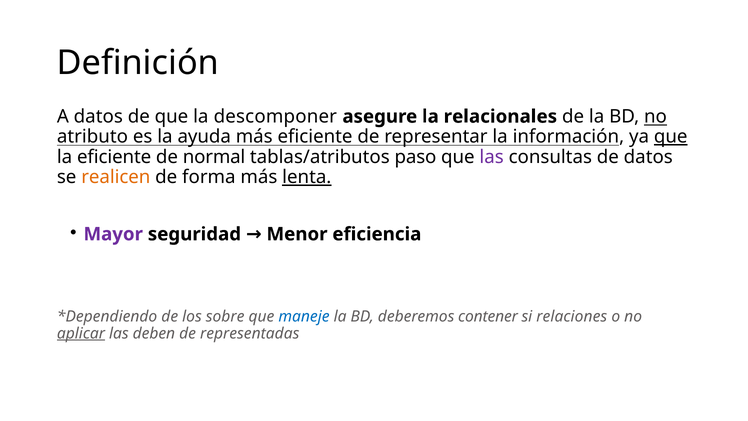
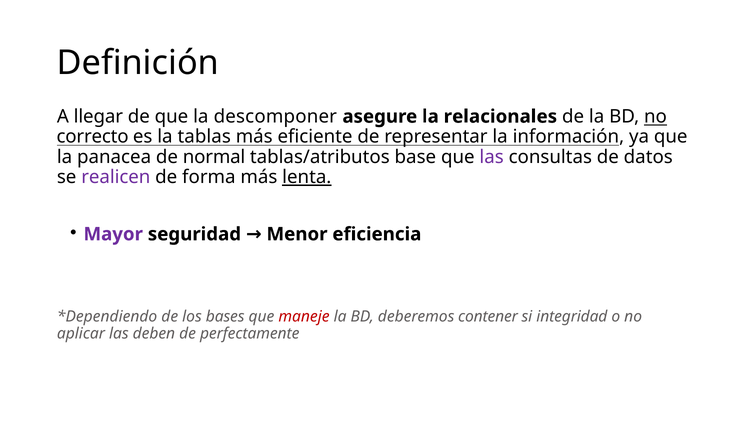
A datos: datos -> llegar
atributo: atributo -> correcto
ayuda: ayuda -> tablas
que at (671, 137) underline: present -> none
la eficiente: eficiente -> panacea
paso: paso -> base
realicen colour: orange -> purple
sobre: sobre -> bases
maneje colour: blue -> red
relaciones: relaciones -> integridad
aplicar underline: present -> none
representadas: representadas -> perfectamente
